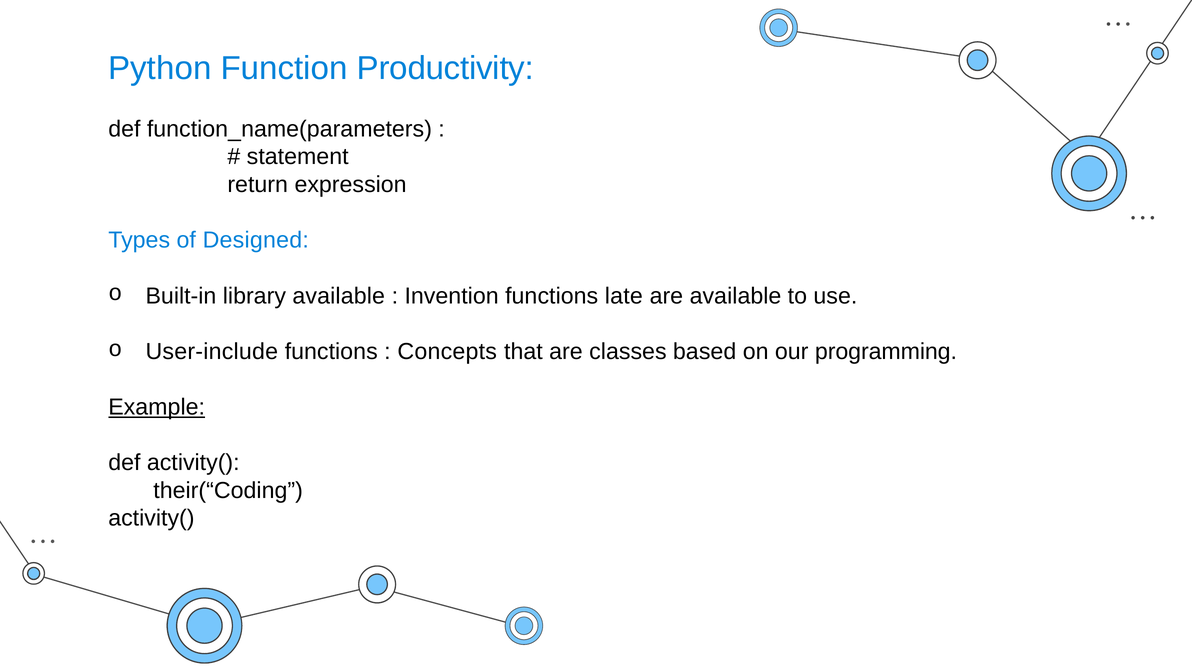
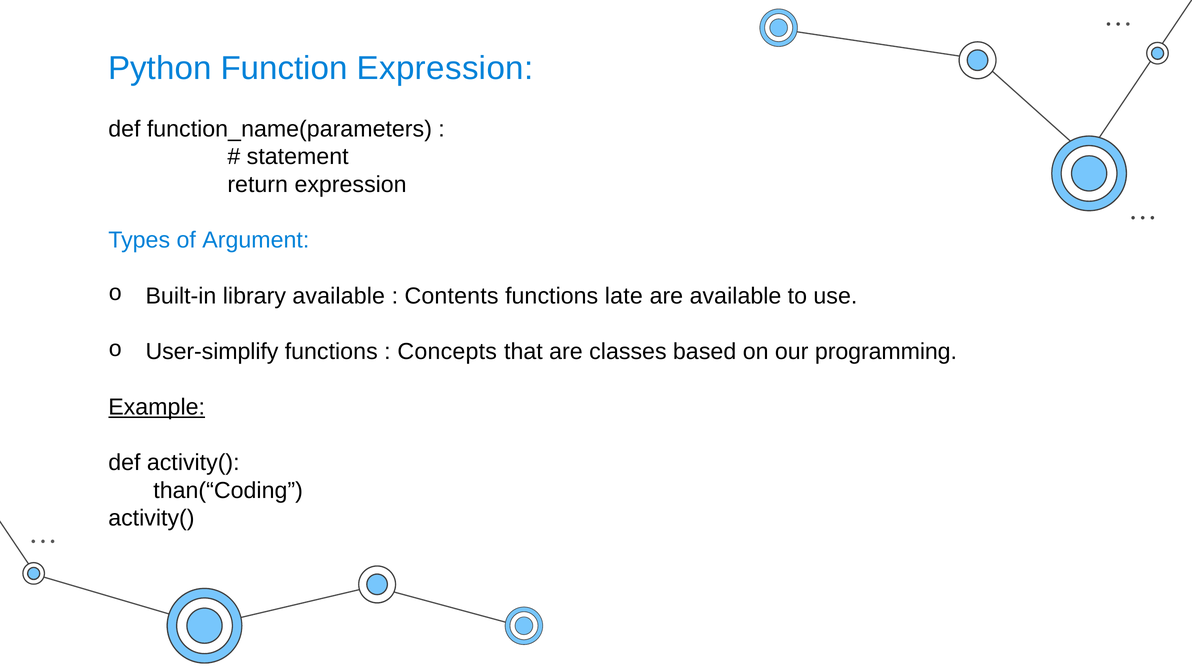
Function Productivity: Productivity -> Expression
Designed: Designed -> Argument
Invention: Invention -> Contents
User-include: User-include -> User-simplify
their(“Coding: their(“Coding -> than(“Coding
